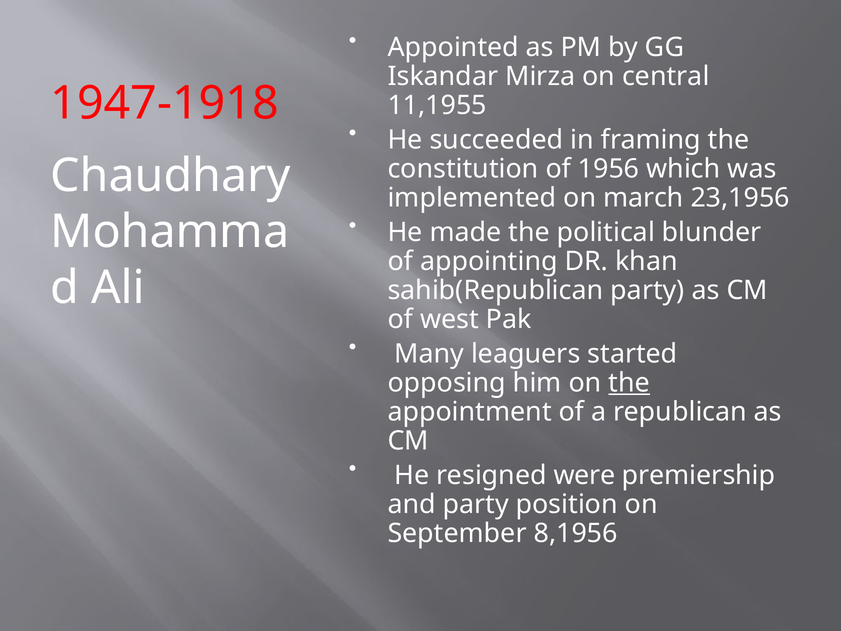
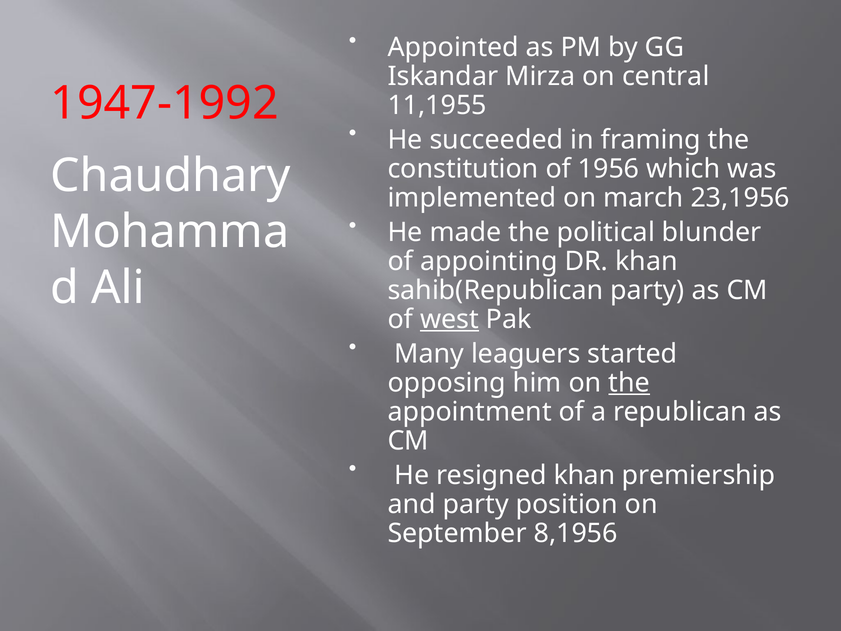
1947-1918: 1947-1918 -> 1947-1992
west underline: none -> present
resigned were: were -> khan
